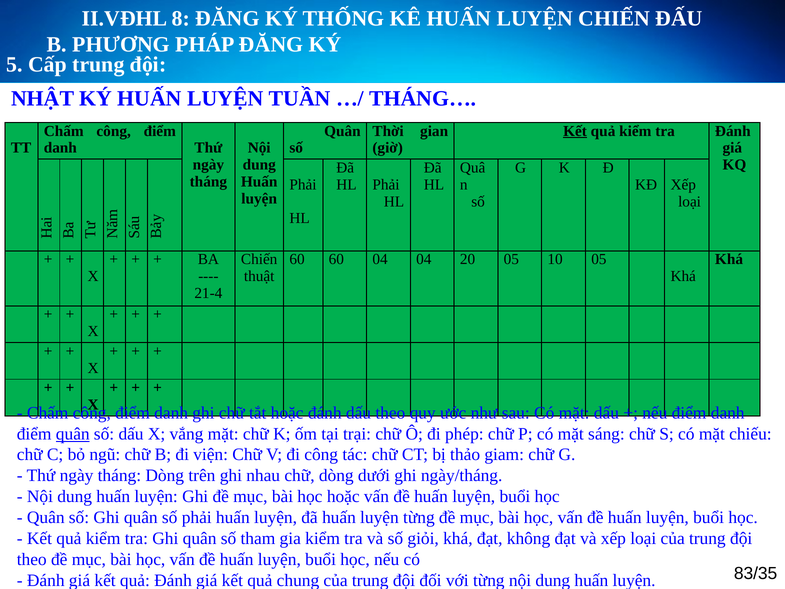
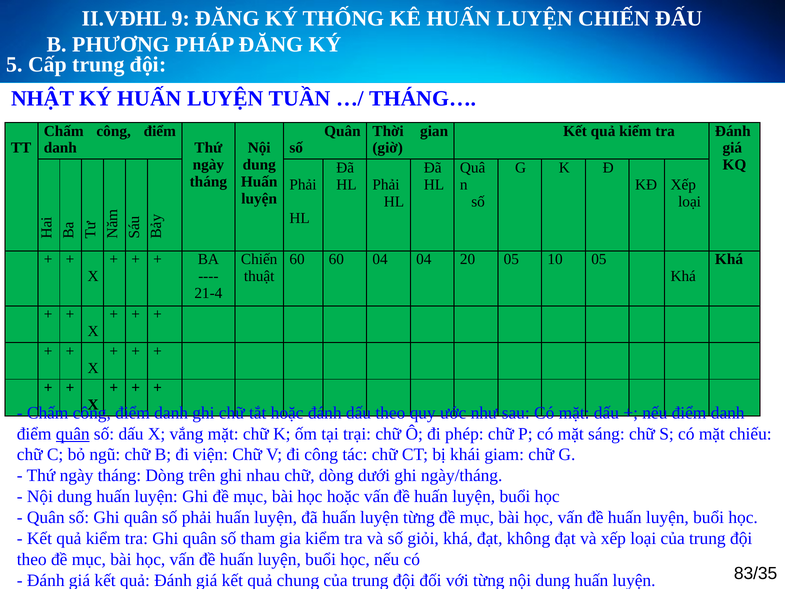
8: 8 -> 9
Kết at (575, 131) underline: present -> none
thảo: thảo -> khái
